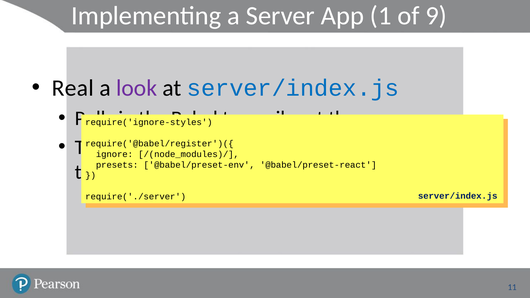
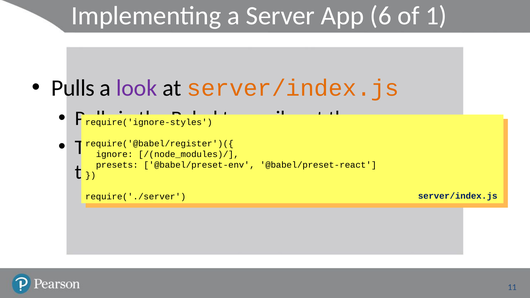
1: 1 -> 6
9: 9 -> 1
Real at (73, 88): Real -> Pulls
server/index.js at (293, 88) colour: blue -> orange
